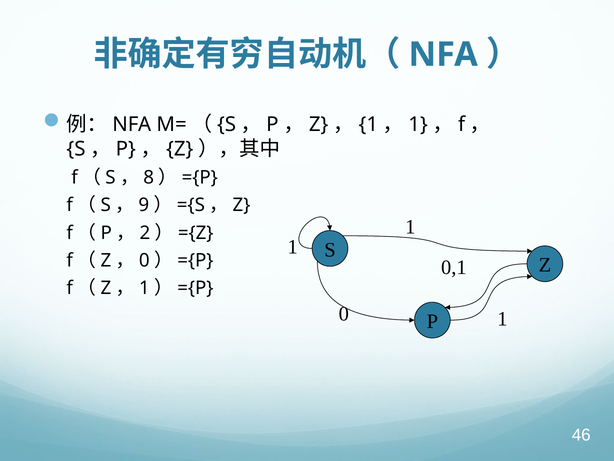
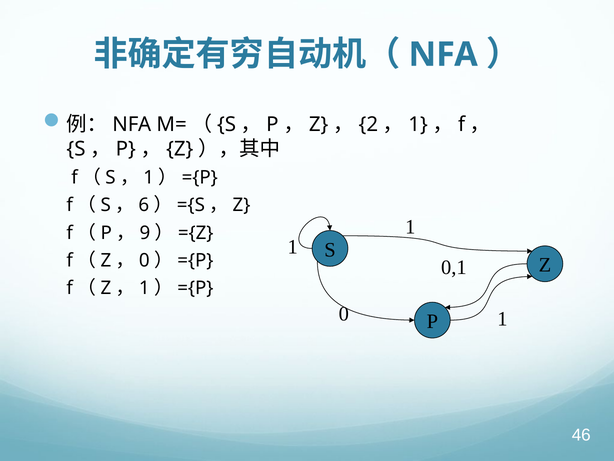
1 at (368, 124): 1 -> 2
8 at (149, 177): 8 -> 1
9: 9 -> 6
2: 2 -> 9
